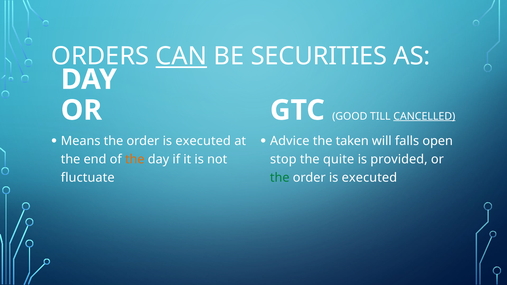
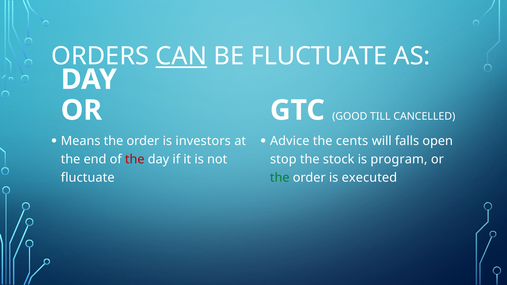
BE SECURITIES: SECURITIES -> FLUCTUATE
CANCELLED underline: present -> none
executed at (203, 141): executed -> investors
taken: taken -> cents
the at (135, 159) colour: orange -> red
quite: quite -> stock
provided: provided -> program
